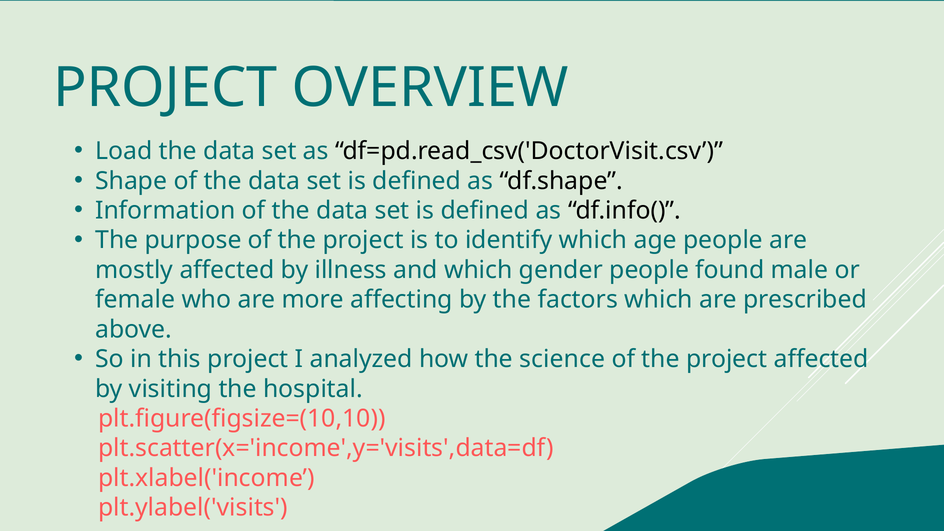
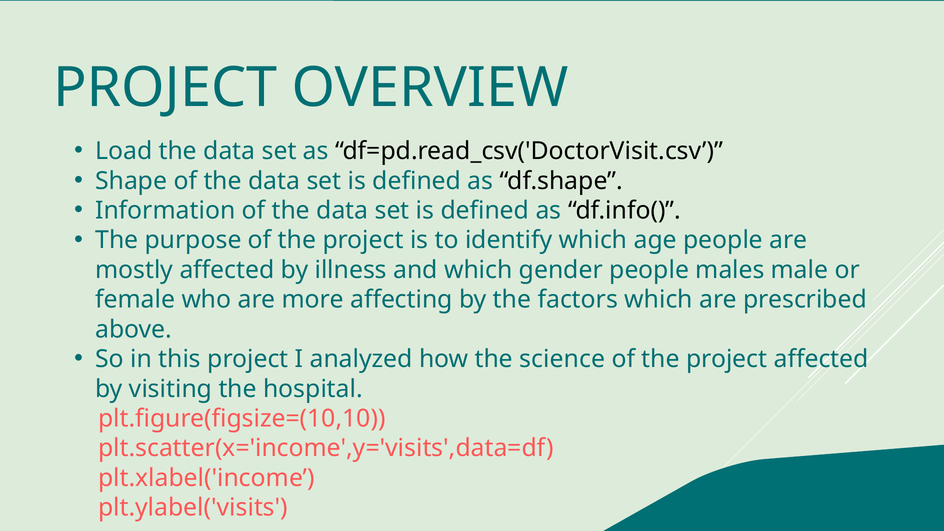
found: found -> males
